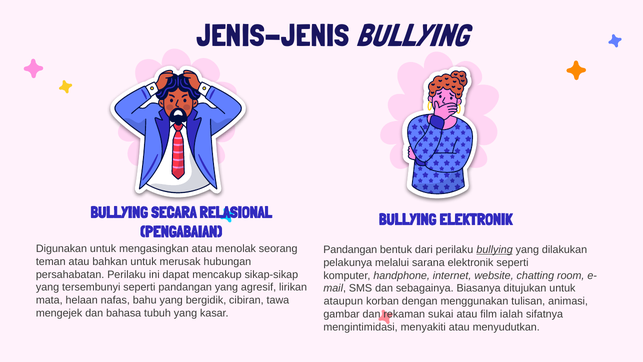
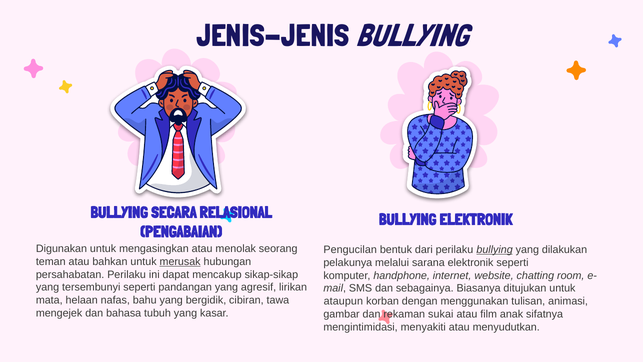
Pandangan at (350, 250): Pandangan -> Pengucilan
merusak underline: none -> present
ialah: ialah -> anak
